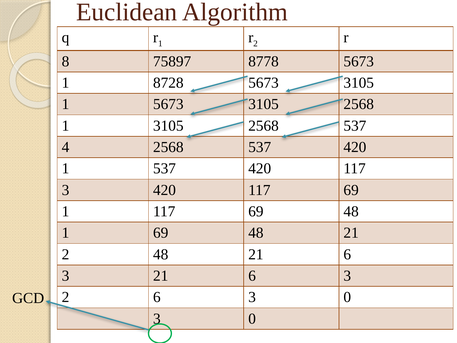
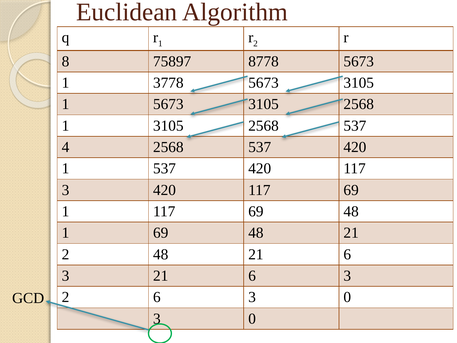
8728: 8728 -> 3778
